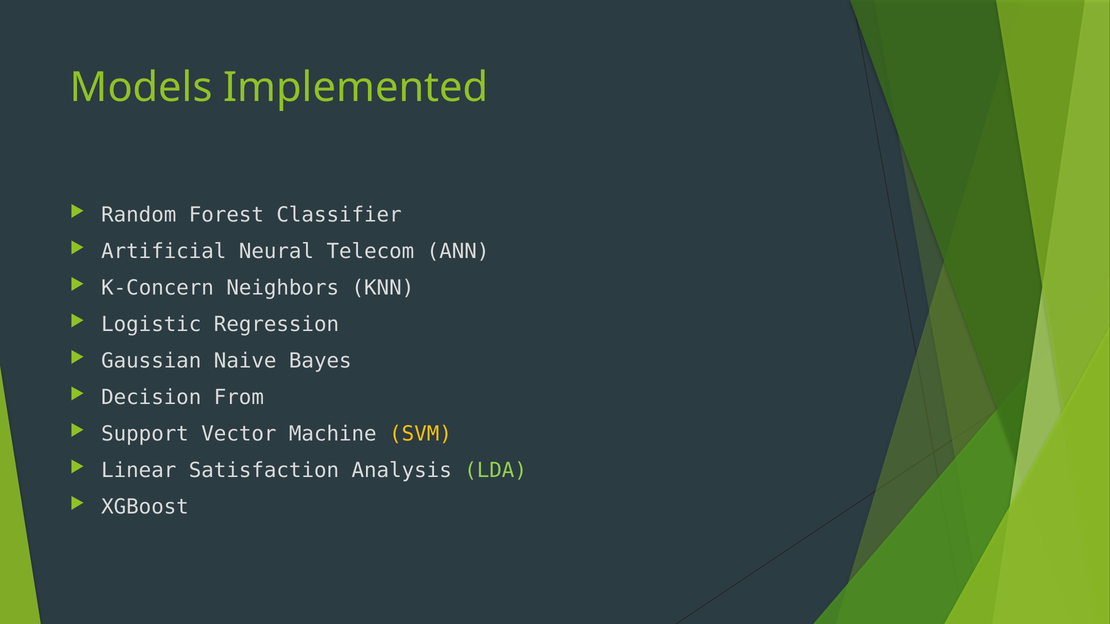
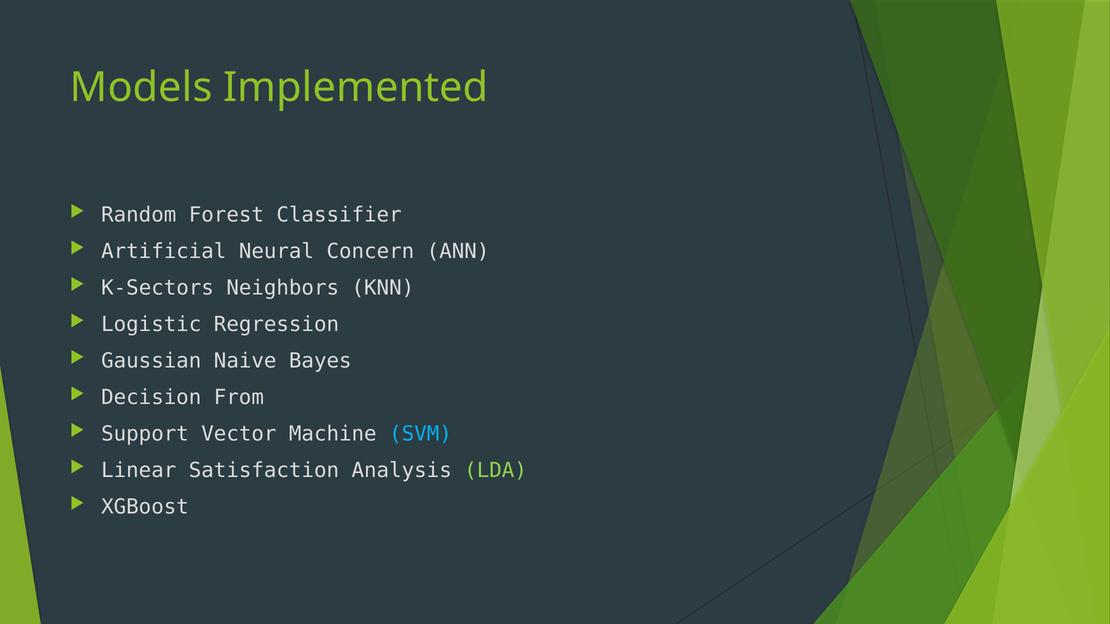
Telecom: Telecom -> Concern
K-Concern: K-Concern -> K-Sectors
SVM colour: yellow -> light blue
